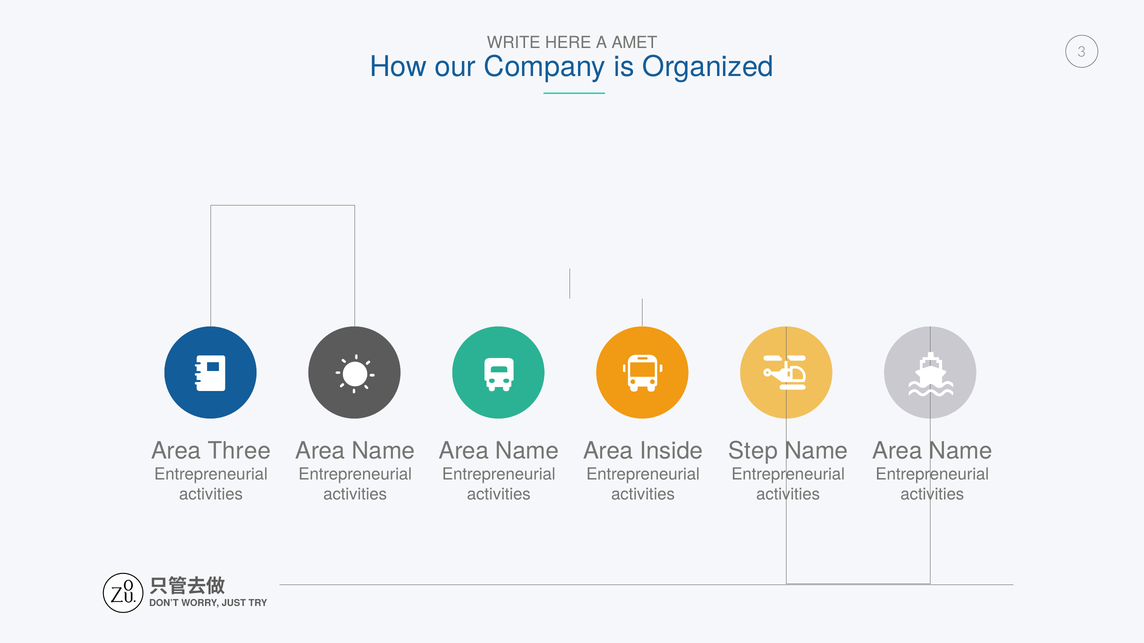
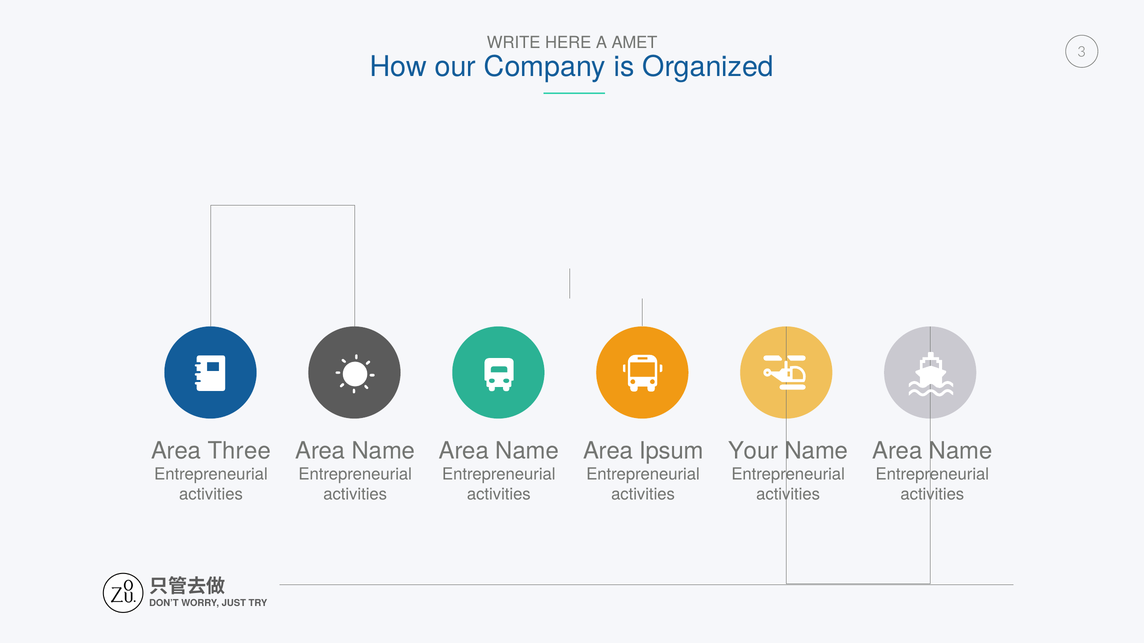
Inside: Inside -> Ipsum
Step: Step -> Your
